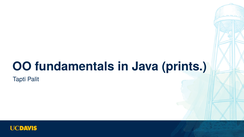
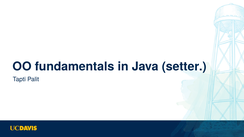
prints: prints -> setter
